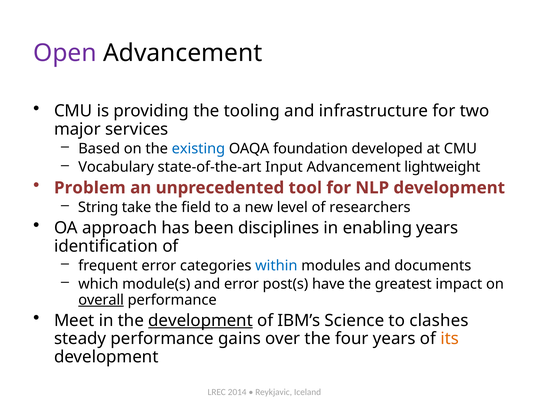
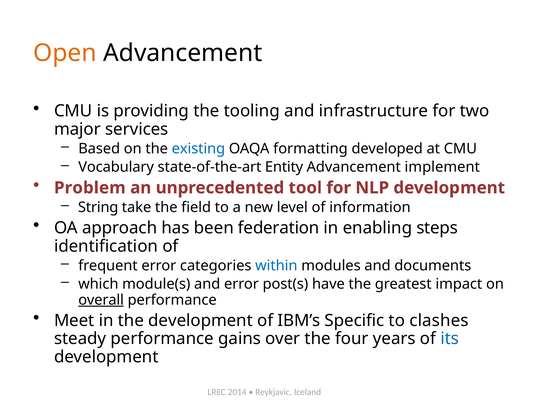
Open colour: purple -> orange
foundation: foundation -> formatting
Input: Input -> Entity
lightweight: lightweight -> implement
researchers: researchers -> information
disciplines: disciplines -> federation
enabling years: years -> steps
development at (201, 321) underline: present -> none
Science: Science -> Specific
its colour: orange -> blue
